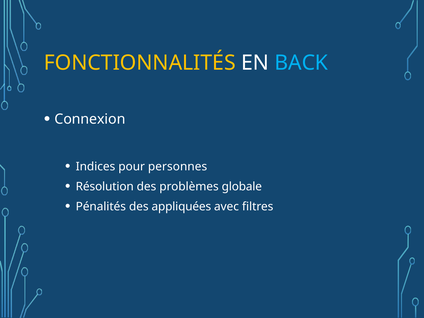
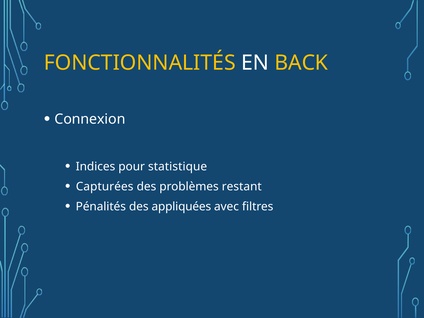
BACK colour: light blue -> yellow
personnes: personnes -> statistique
Résolution: Résolution -> Capturées
globale: globale -> restant
